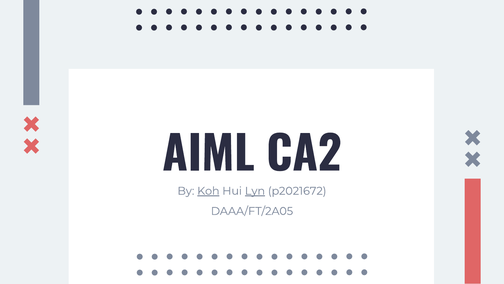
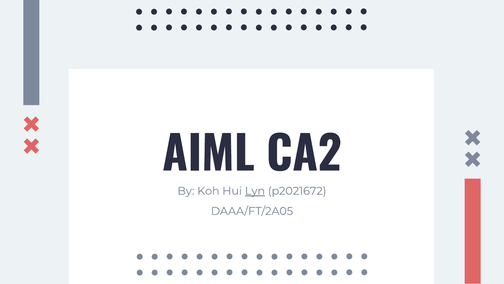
Koh underline: present -> none
